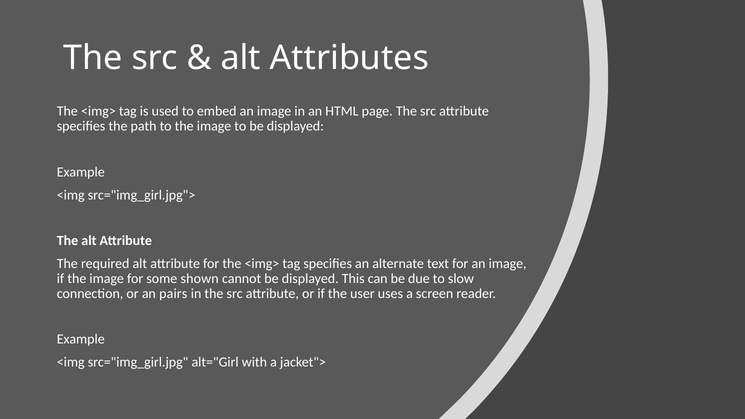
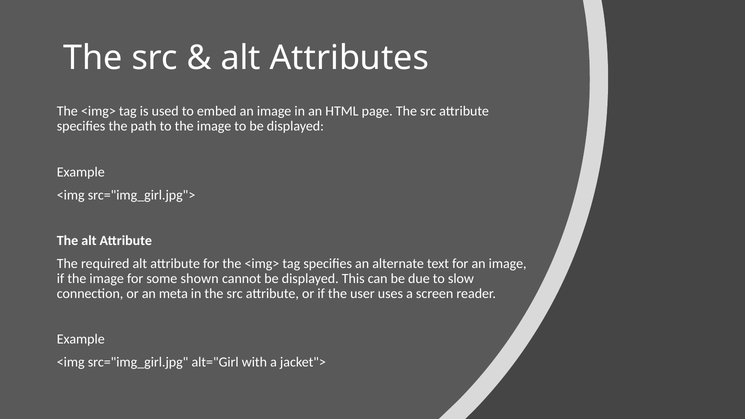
pairs: pairs -> meta
